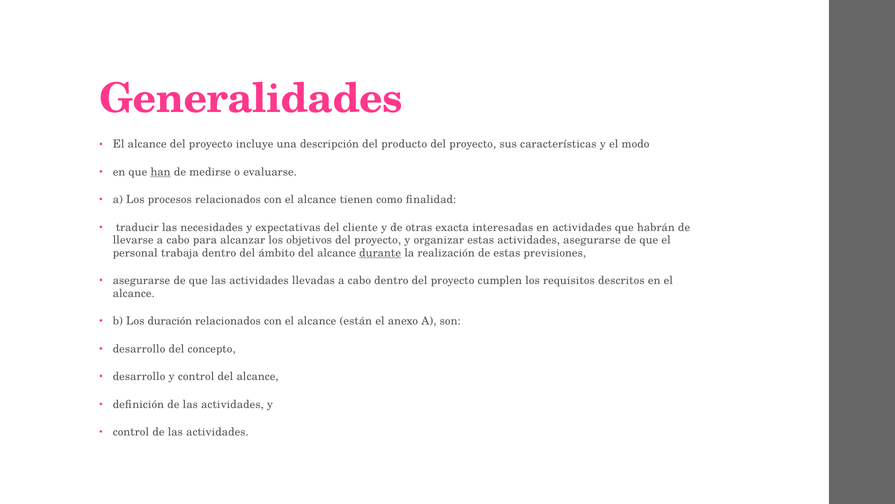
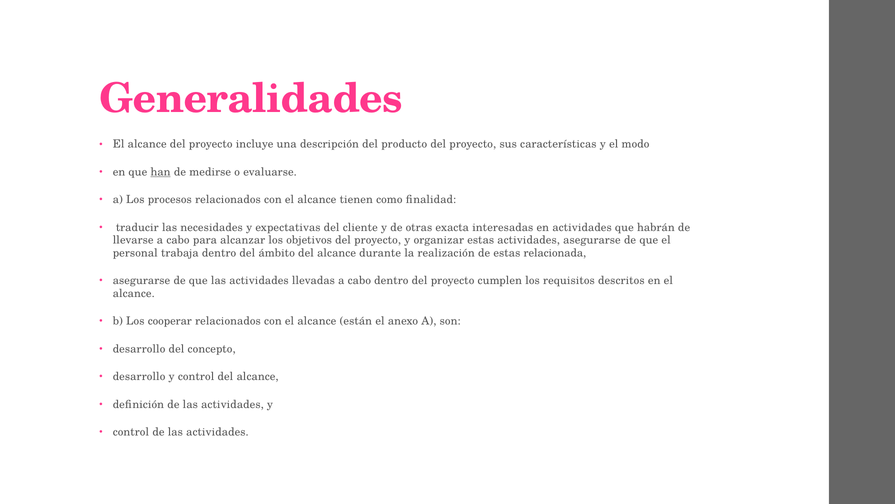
durante underline: present -> none
previsiones: previsiones -> relacionada
duración: duración -> cooperar
